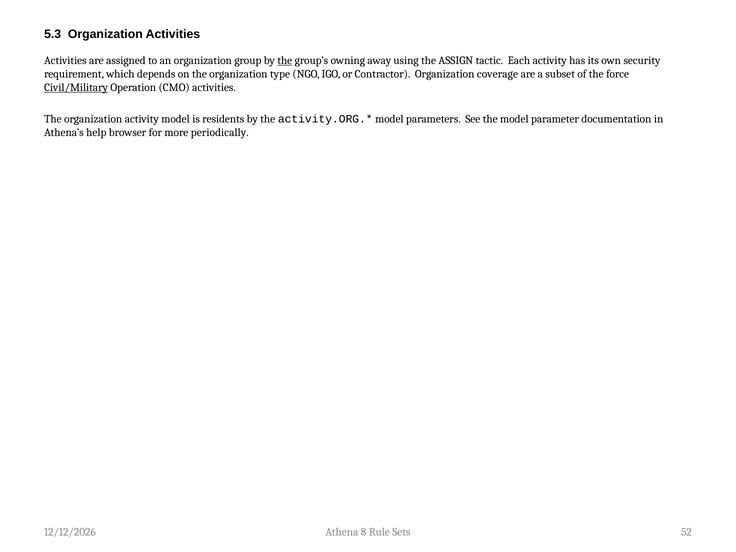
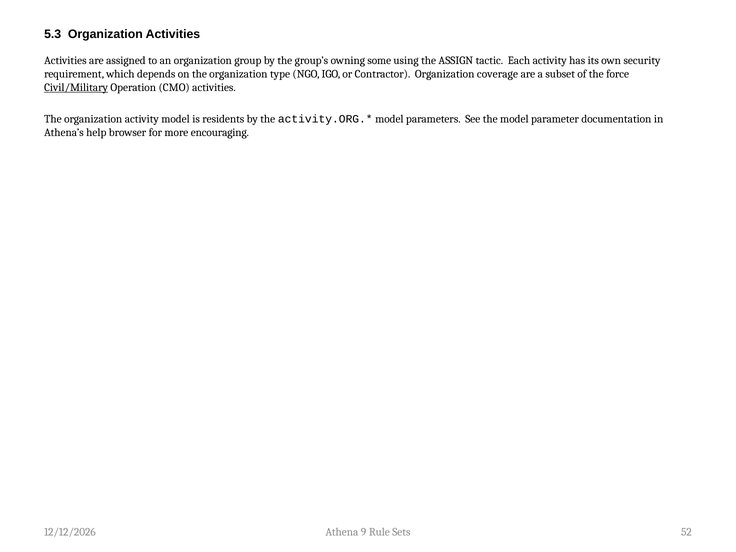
the at (285, 60) underline: present -> none
away: away -> some
periodically: periodically -> encouraging
8: 8 -> 9
